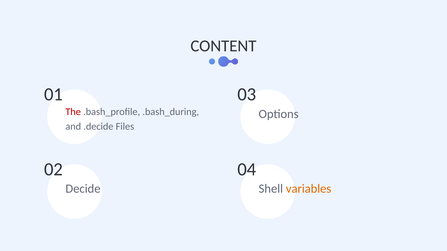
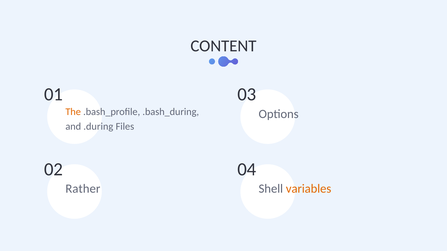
The colour: red -> orange
.decide: .decide -> .during
Decide: Decide -> Rather
